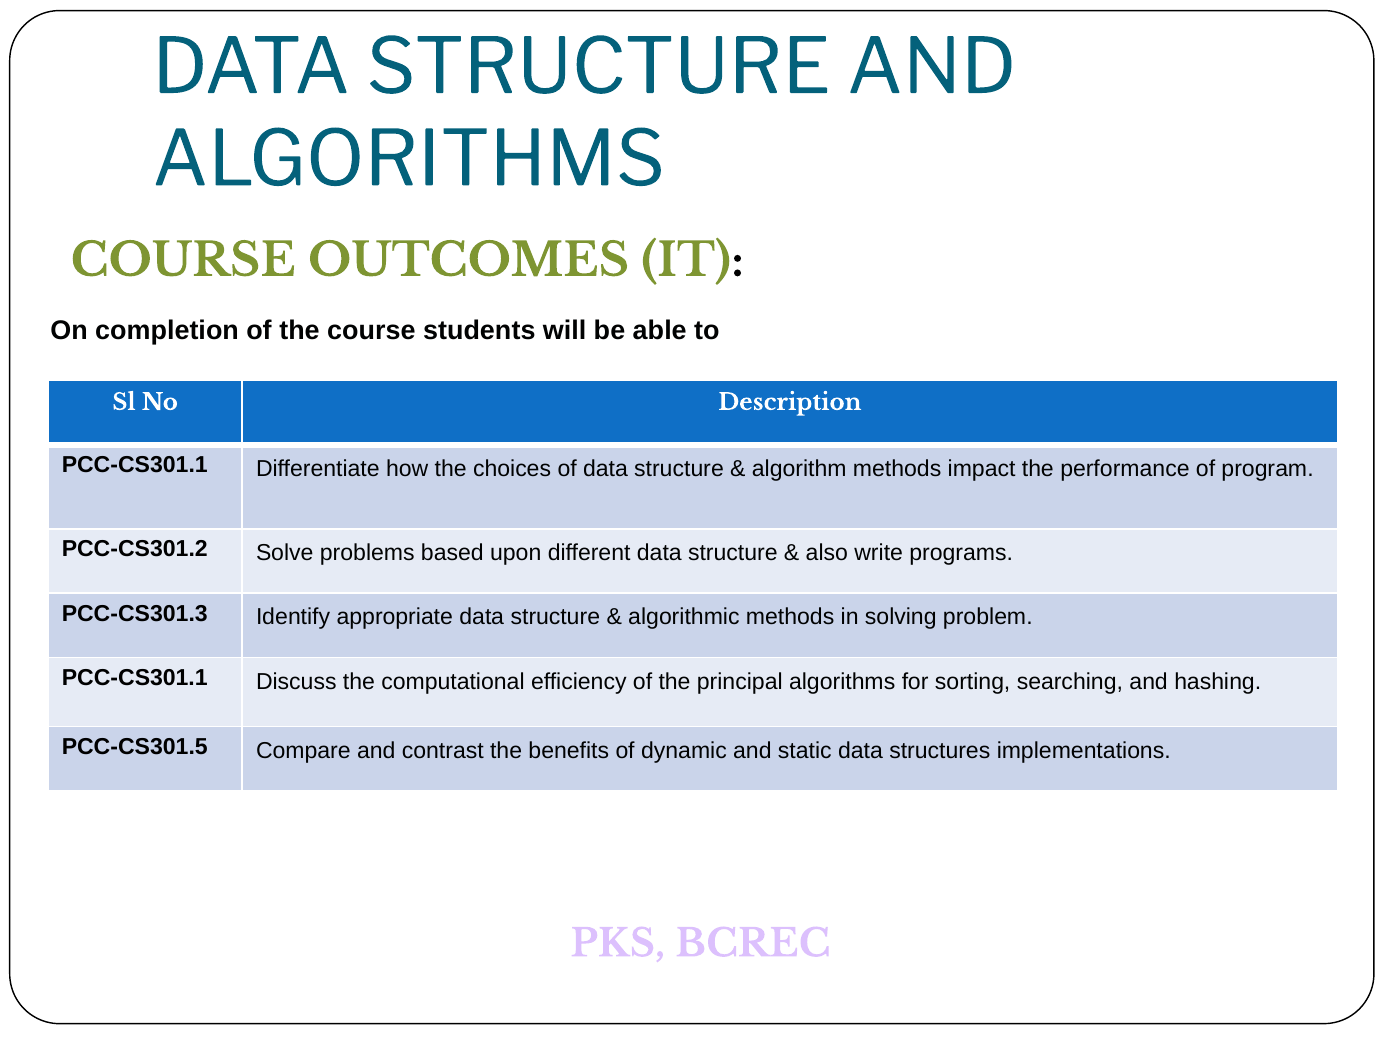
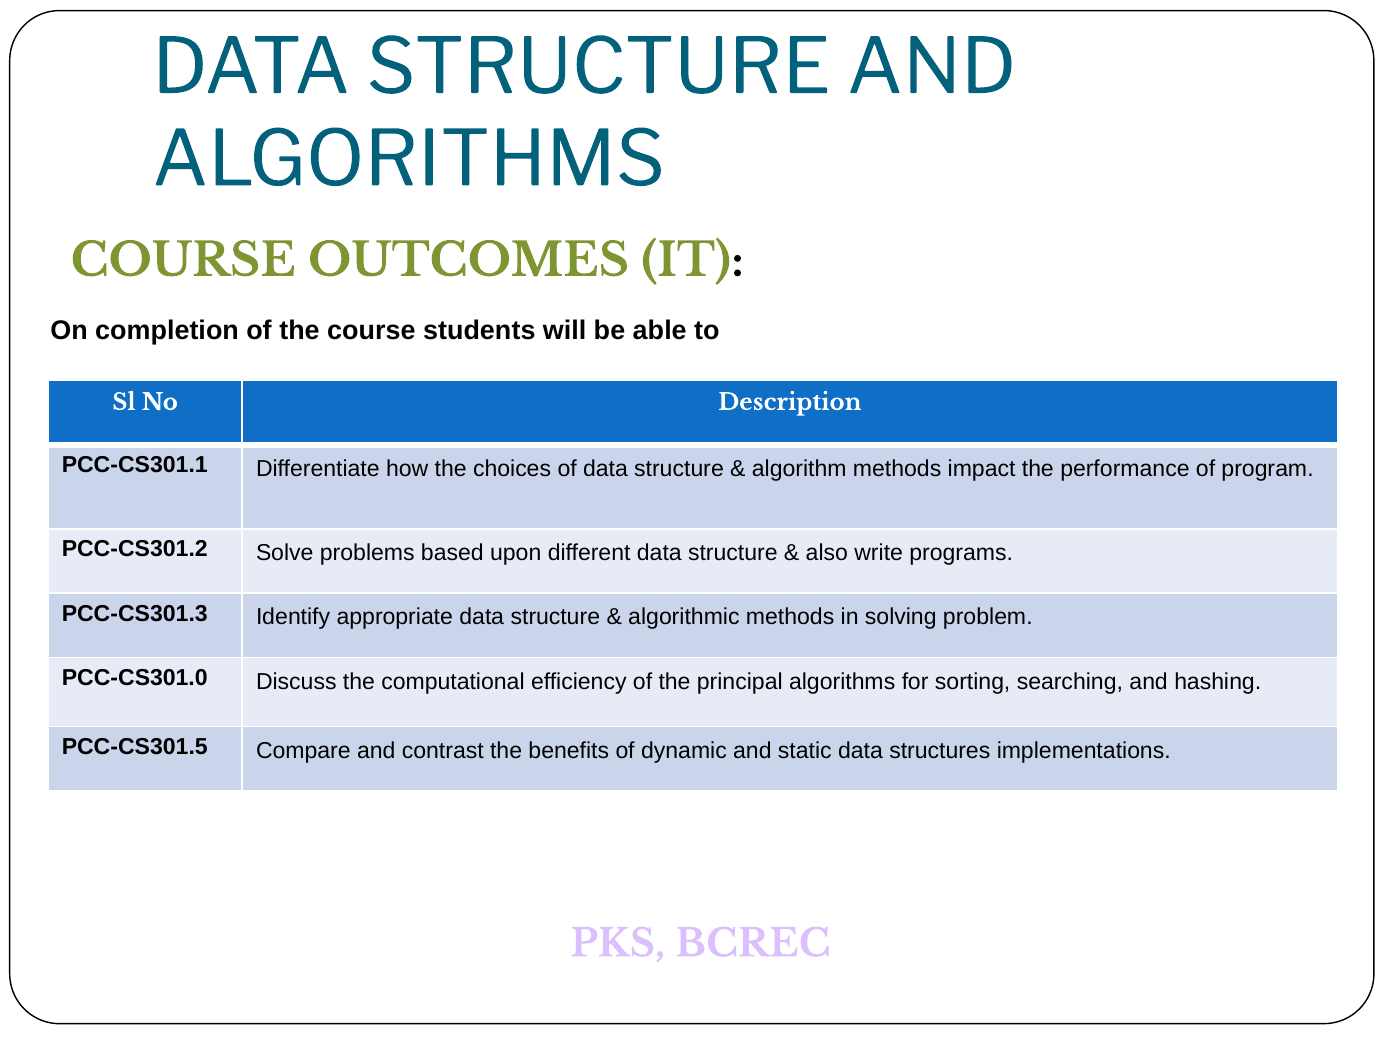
PCC-CS301.1 at (135, 678): PCC-CS301.1 -> PCC-CS301.0
